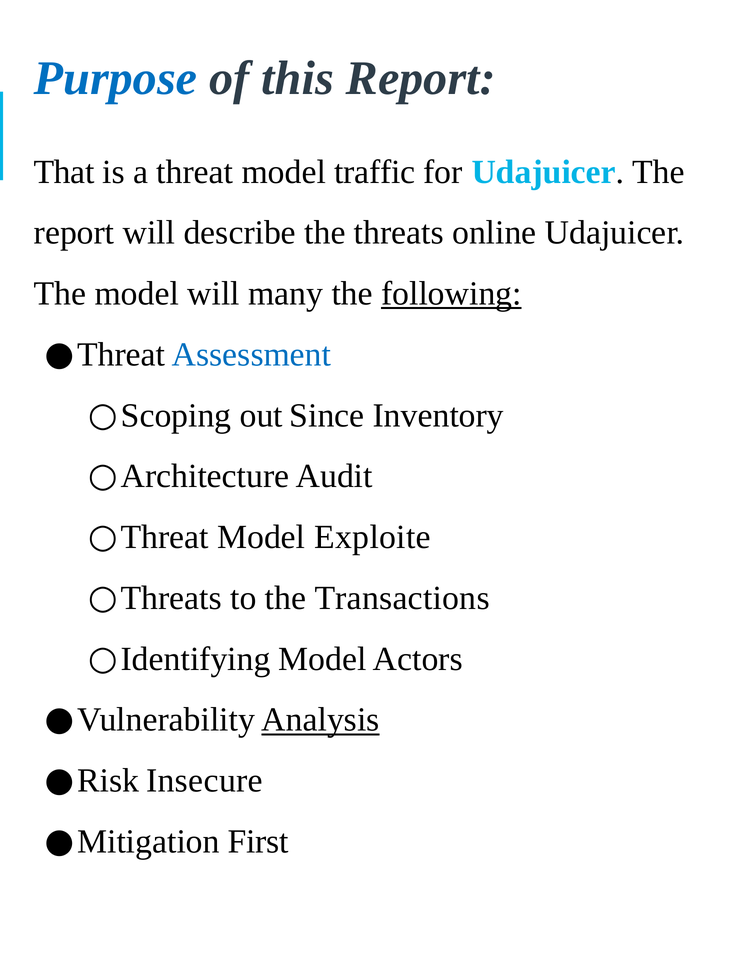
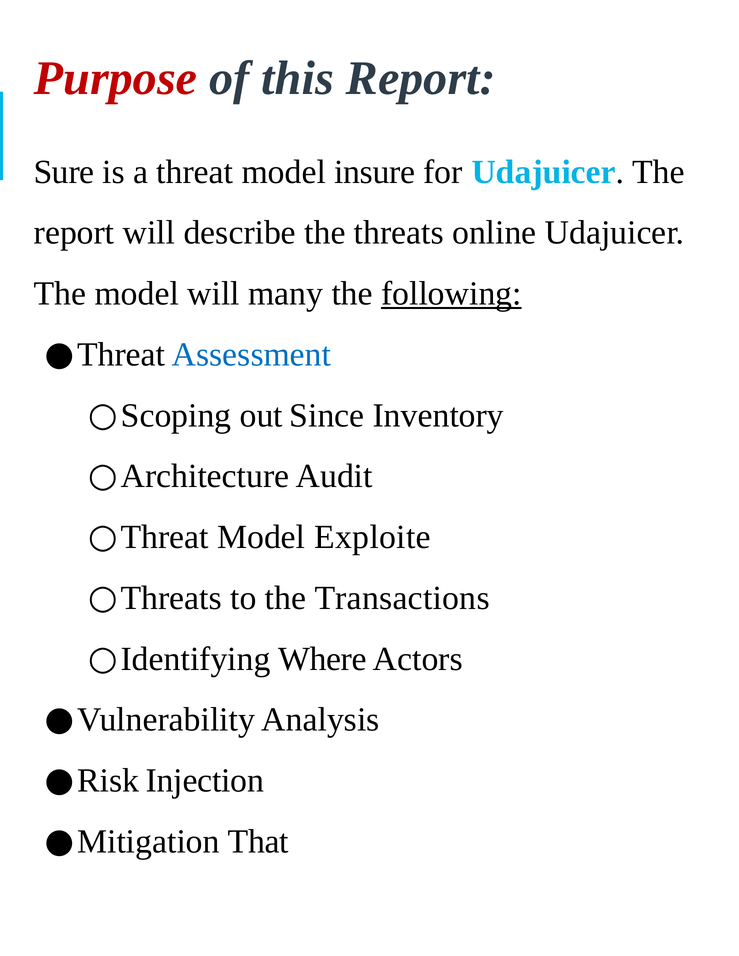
Purpose colour: blue -> red
That: That -> Sure
traffic: traffic -> insure
Model at (322, 659): Model -> Where
Analysis underline: present -> none
Insecure: Insecure -> Injection
First: First -> That
